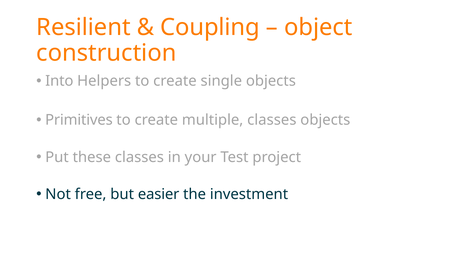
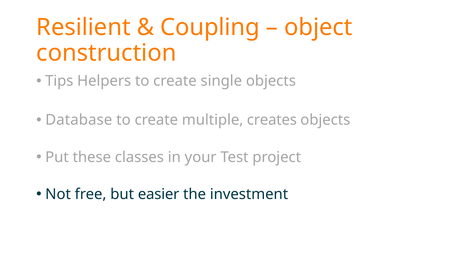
Into: Into -> Tips
Primitives: Primitives -> Database
multiple classes: classes -> creates
